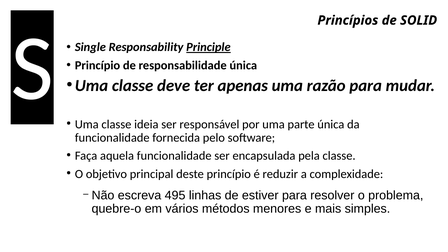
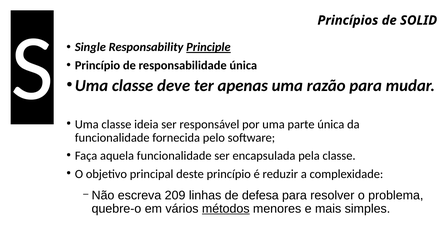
495: 495 -> 209
estiver: estiver -> defesa
métodos underline: none -> present
